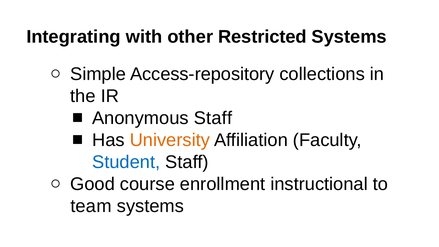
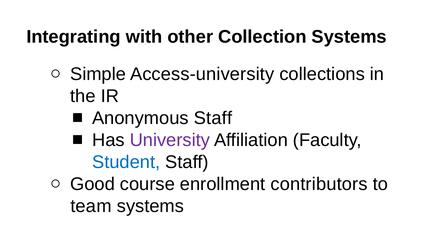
Restricted: Restricted -> Collection
Access-repository: Access-repository -> Access-university
University colour: orange -> purple
instructional: instructional -> contributors
